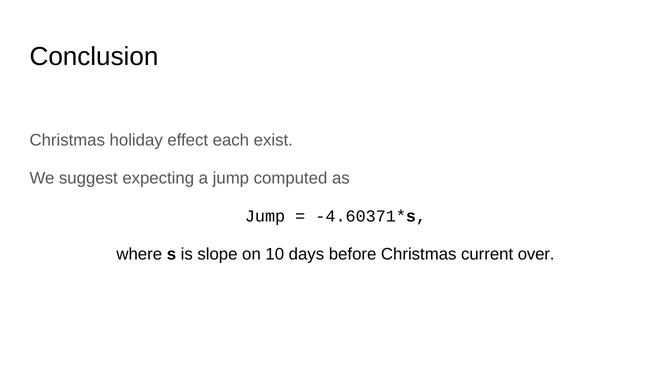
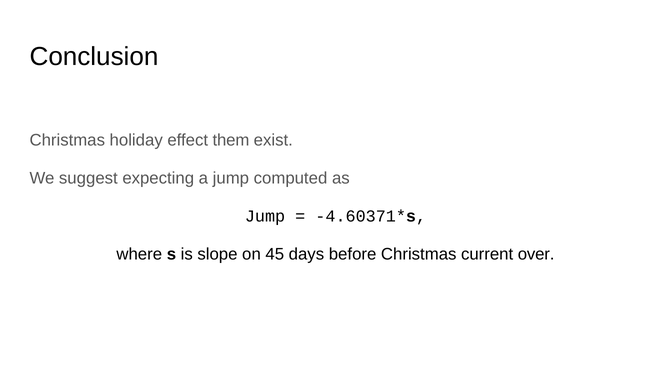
each: each -> them
10: 10 -> 45
